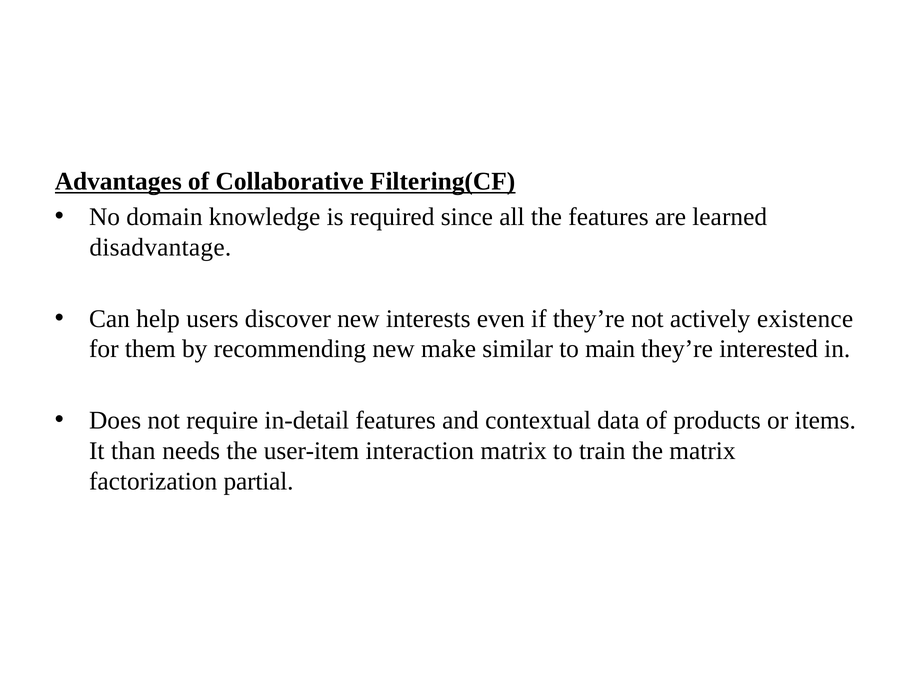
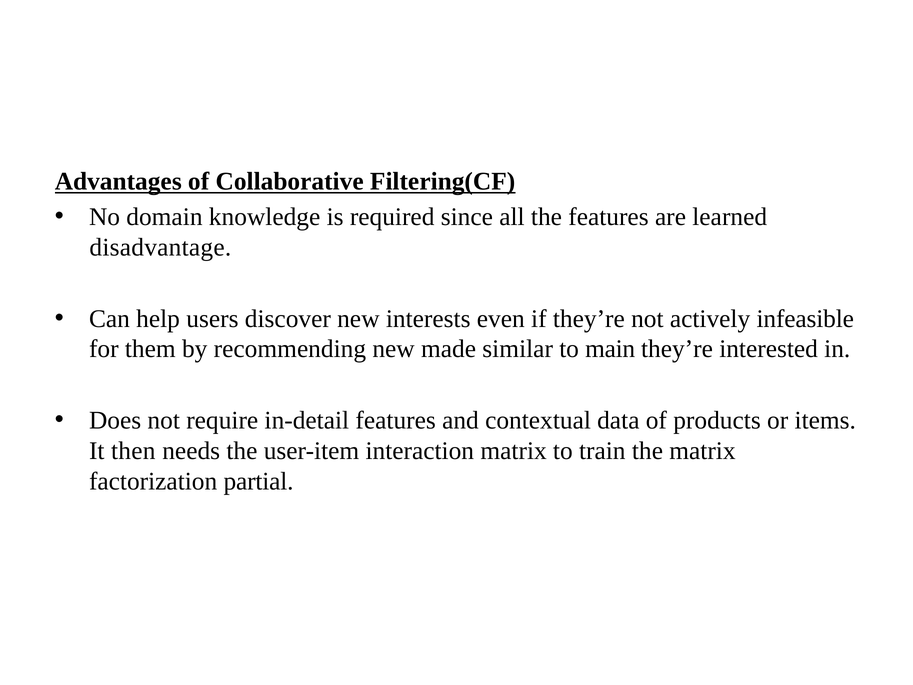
existence: existence -> infeasible
make: make -> made
than: than -> then
